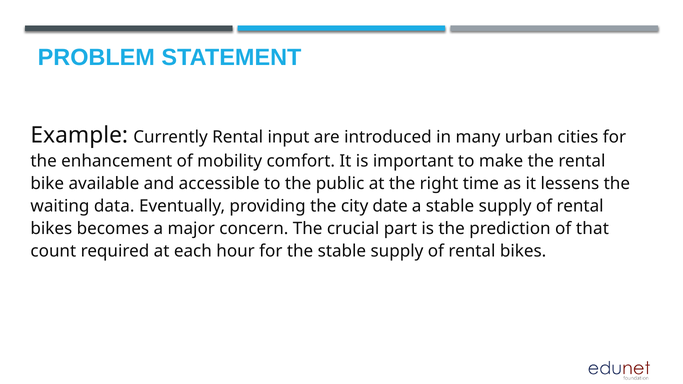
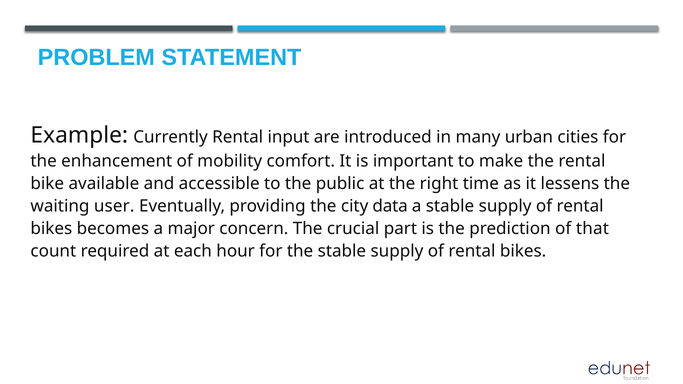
data: data -> user
date: date -> data
